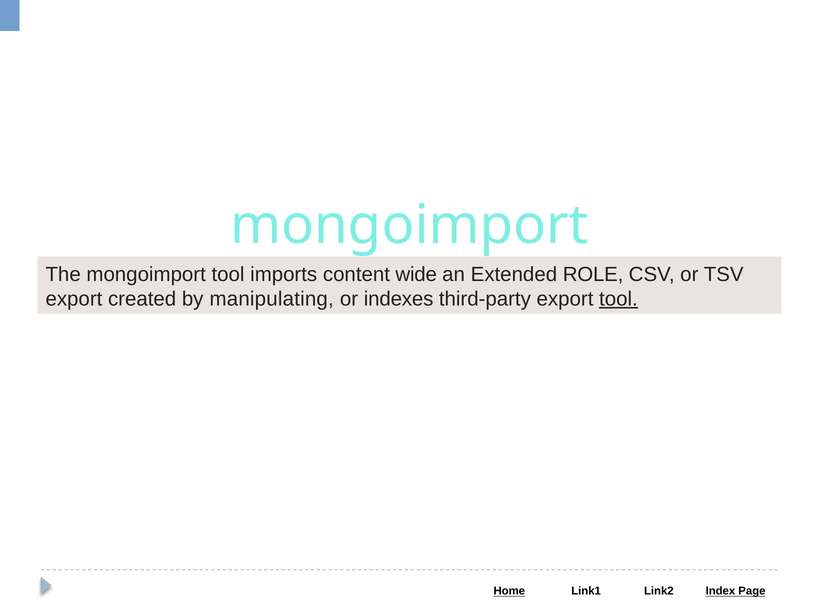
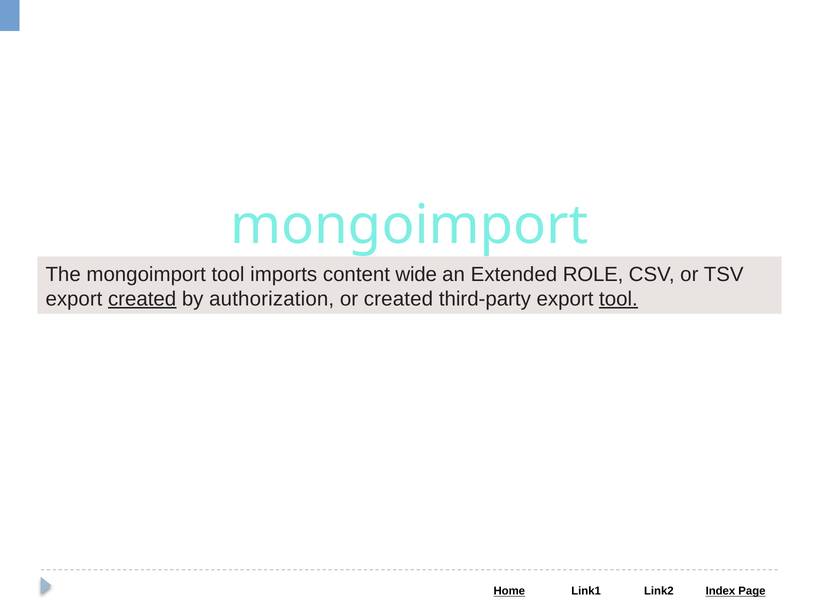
created at (142, 299) underline: none -> present
manipulating: manipulating -> authorization
or indexes: indexes -> created
